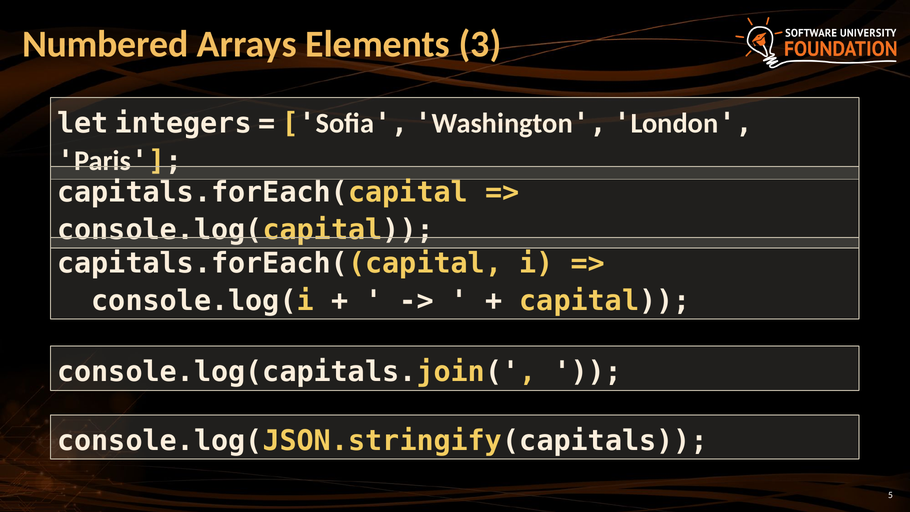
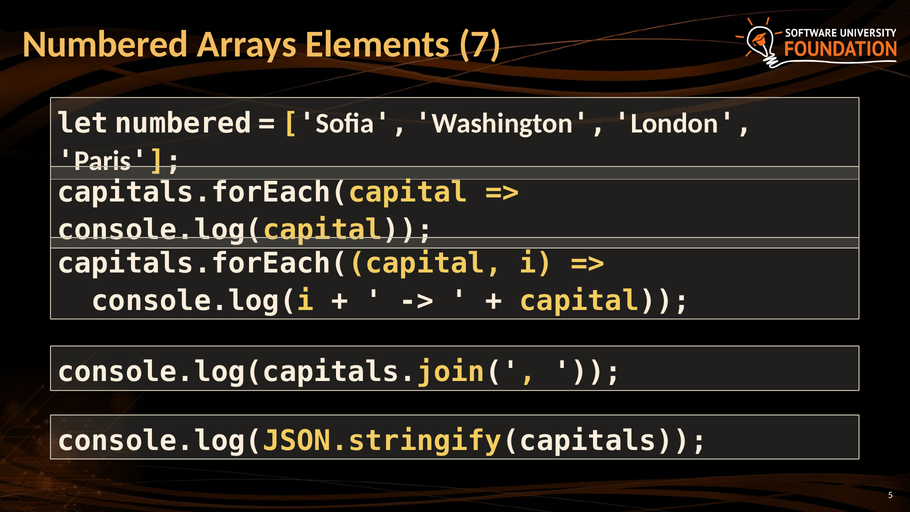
3: 3 -> 7
let integers: integers -> numbered
